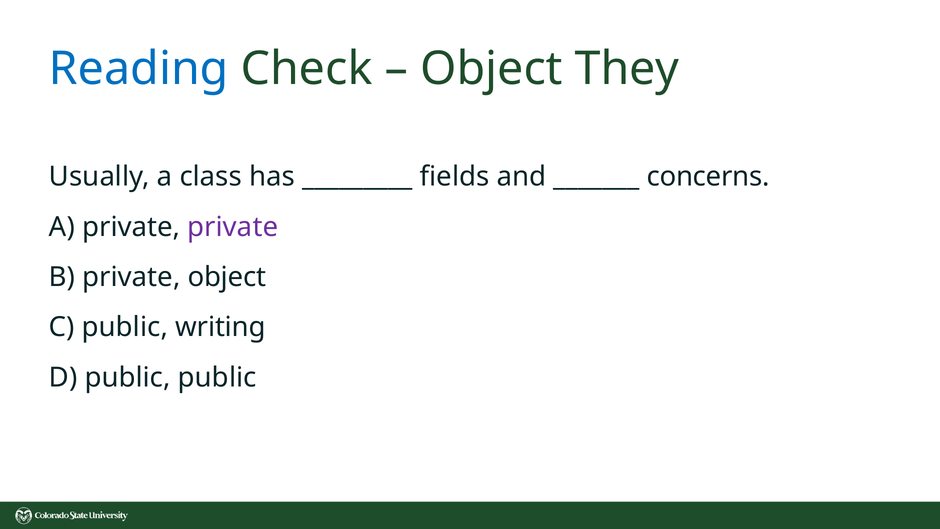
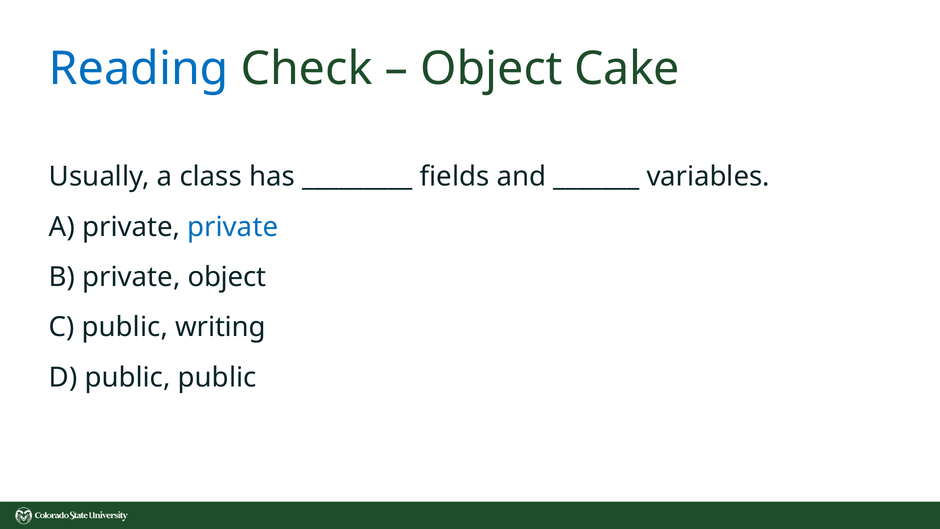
They: They -> Cake
concerns: concerns -> variables
private at (233, 227) colour: purple -> blue
